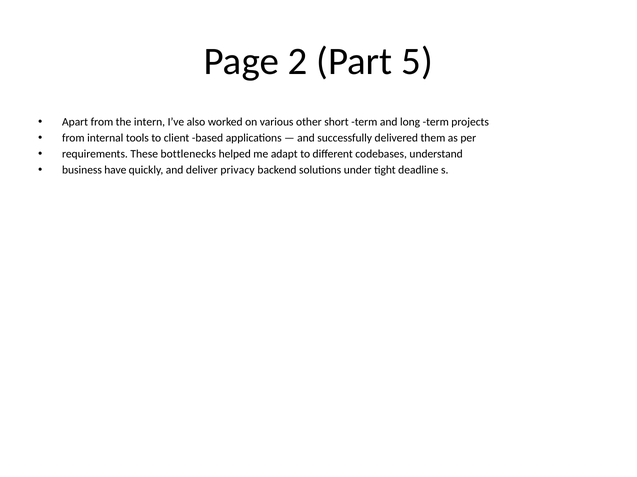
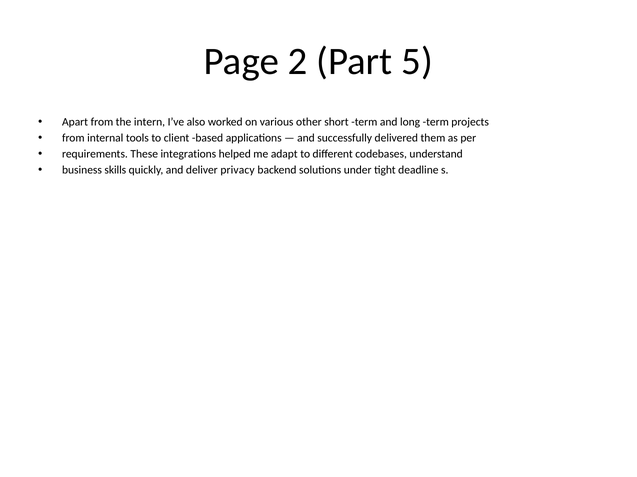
bottlenecks: bottlenecks -> integrations
have: have -> skills
